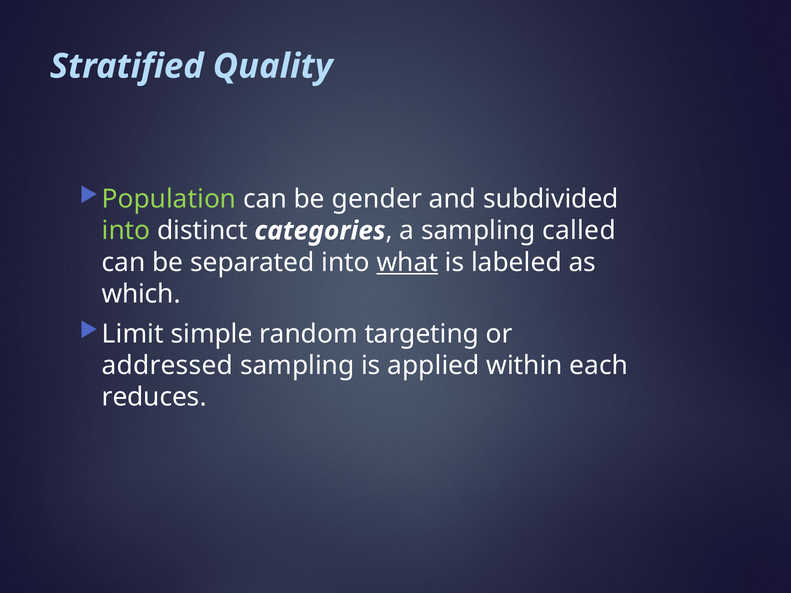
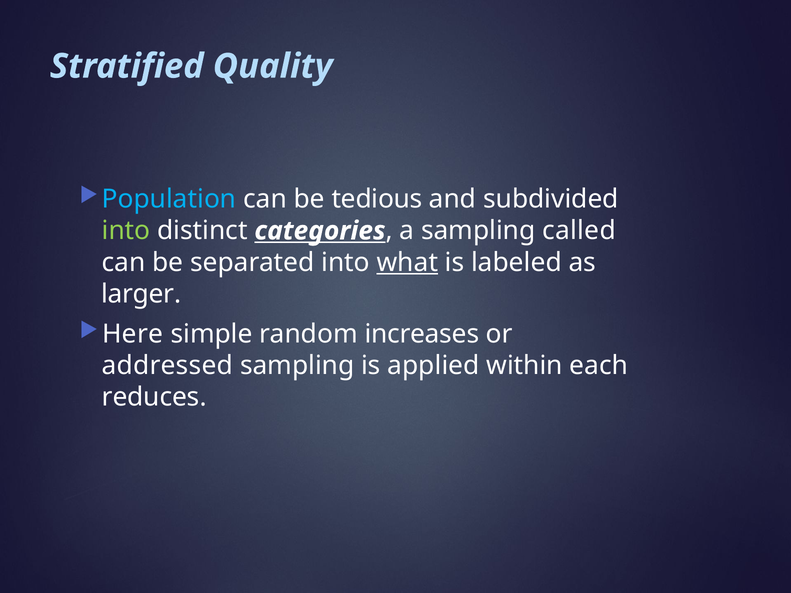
Population colour: light green -> light blue
gender: gender -> tedious
categories underline: none -> present
which: which -> larger
Limit: Limit -> Here
targeting: targeting -> increases
